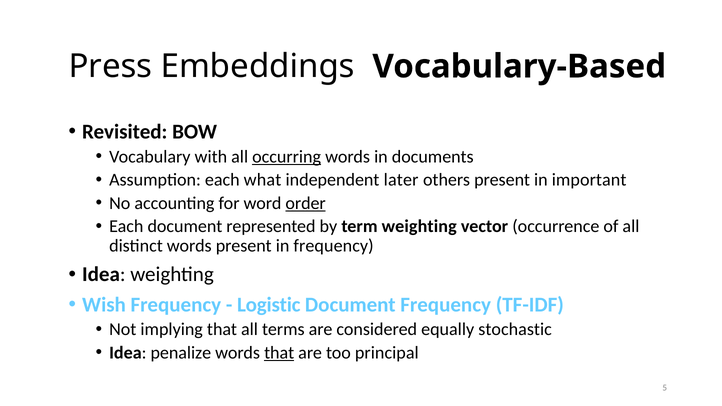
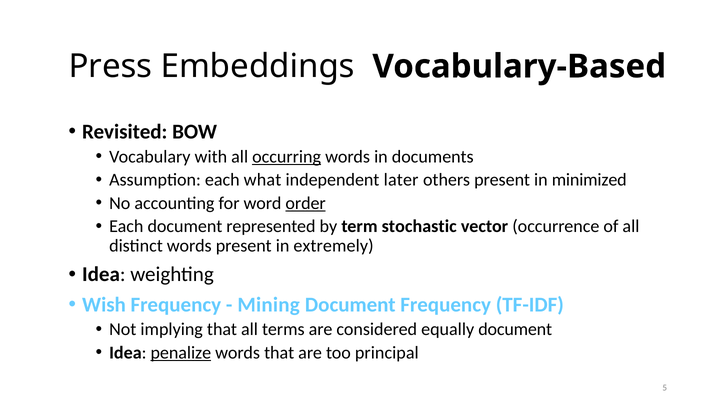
important: important -> minimized
term weighting: weighting -> stochastic
in frequency: frequency -> extremely
Logistic: Logistic -> Mining
equally stochastic: stochastic -> document
penalize underline: none -> present
that at (279, 353) underline: present -> none
